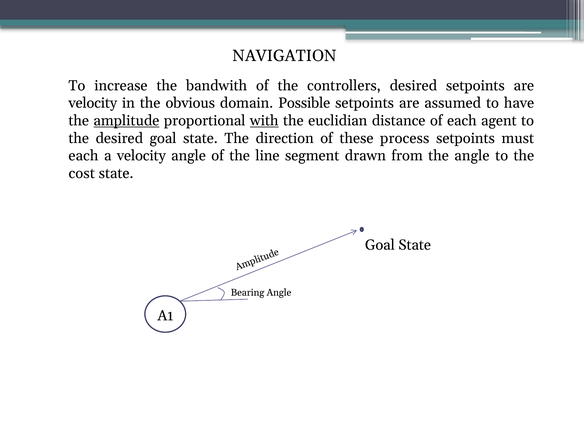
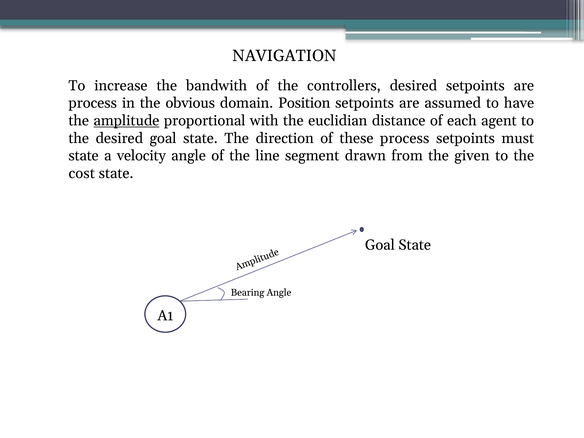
velocity at (93, 103): velocity -> process
Possible: Possible -> Position
with underline: present -> none
each at (83, 156): each -> state
the angle: angle -> given
